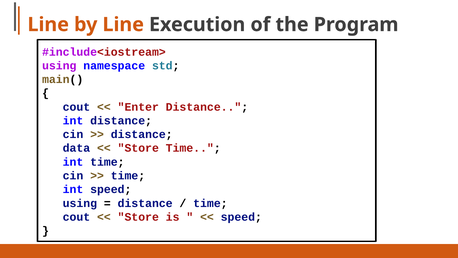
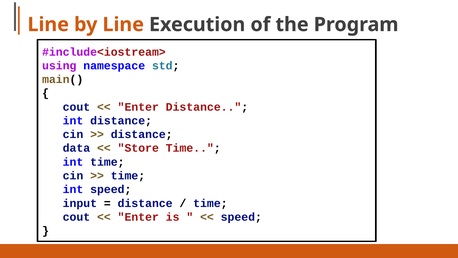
using at (80, 203): using -> input
Store at (138, 217): Store -> Enter
